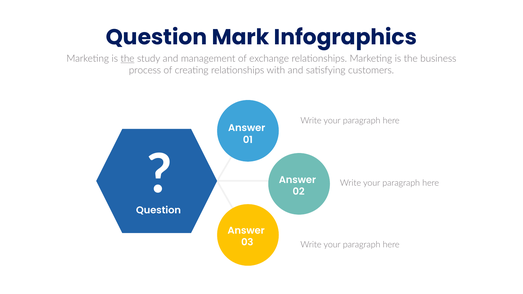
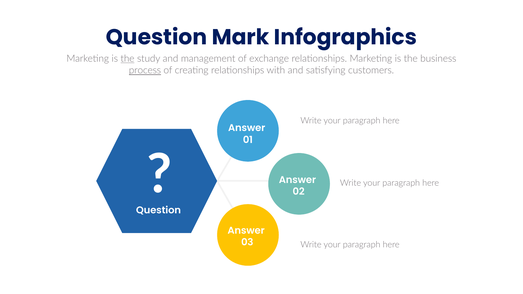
process underline: none -> present
